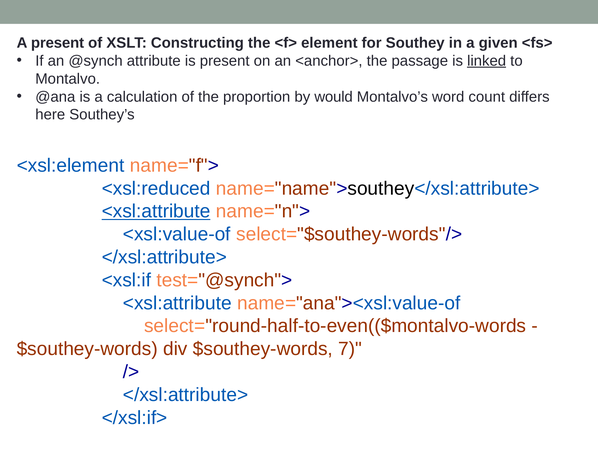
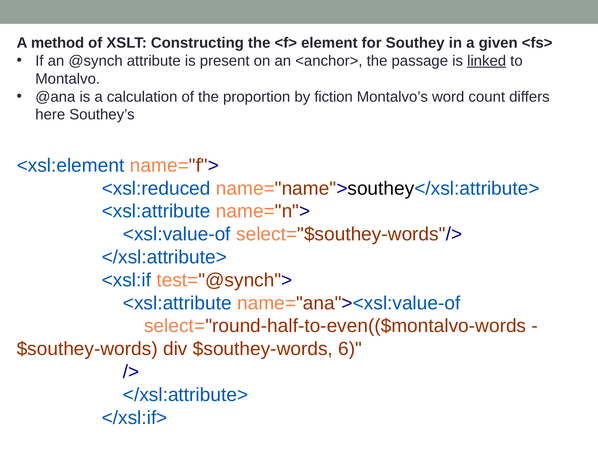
A present: present -> method
would: would -> fiction
<xsl:attribute at (156, 211) underline: present -> none
7: 7 -> 6
